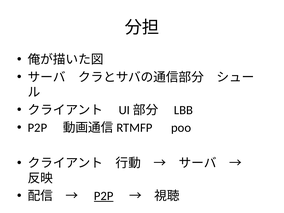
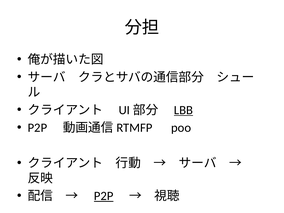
LBB underline: none -> present
